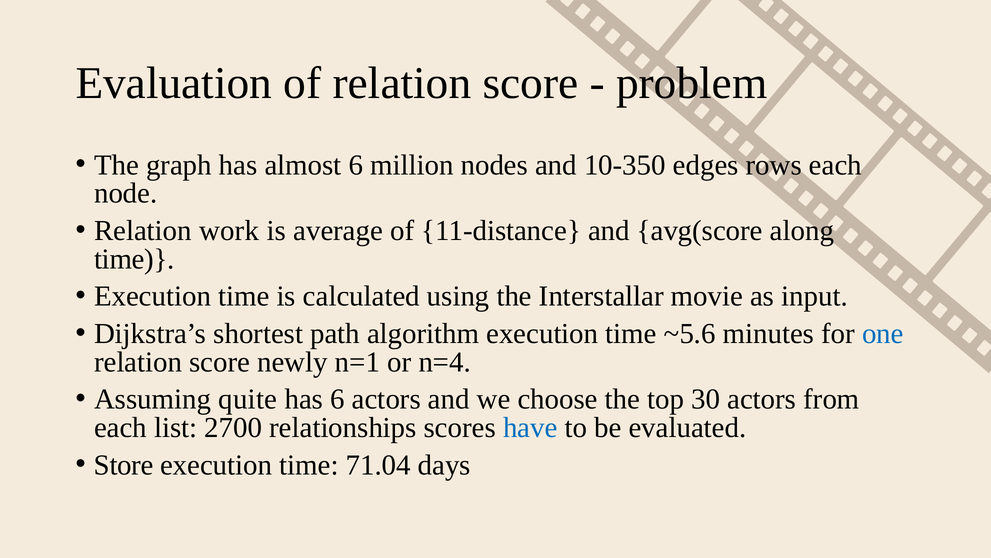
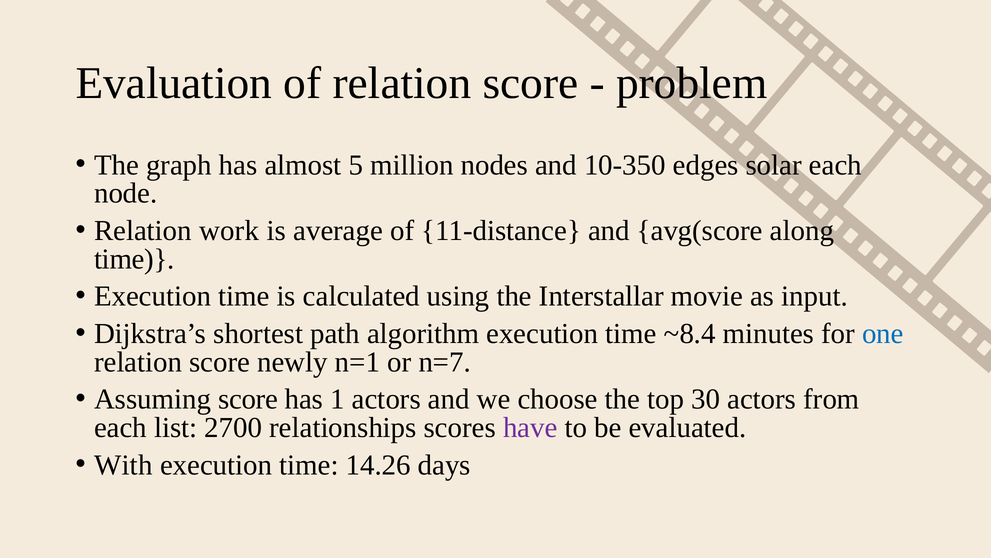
almost 6: 6 -> 5
rows: rows -> solar
~5.6: ~5.6 -> ~8.4
n=4: n=4 -> n=7
Assuming quite: quite -> score
has 6: 6 -> 1
have colour: blue -> purple
Store: Store -> With
71.04: 71.04 -> 14.26
